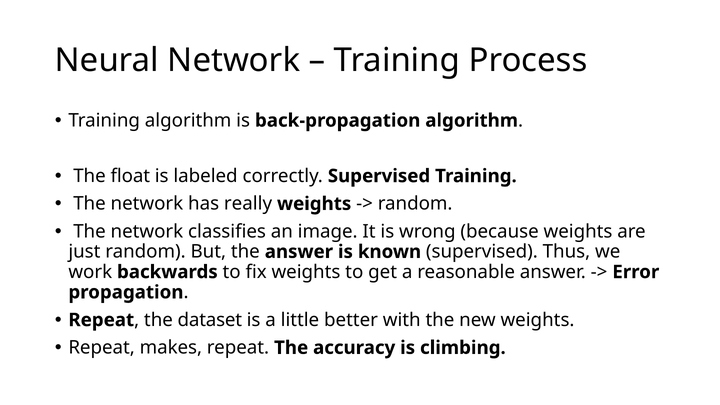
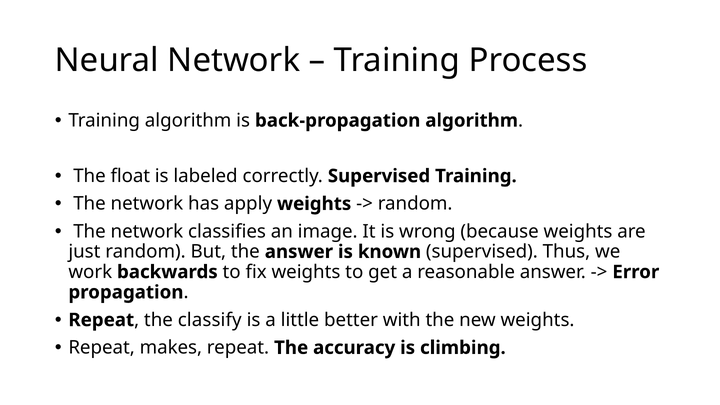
really: really -> apply
dataset: dataset -> classify
